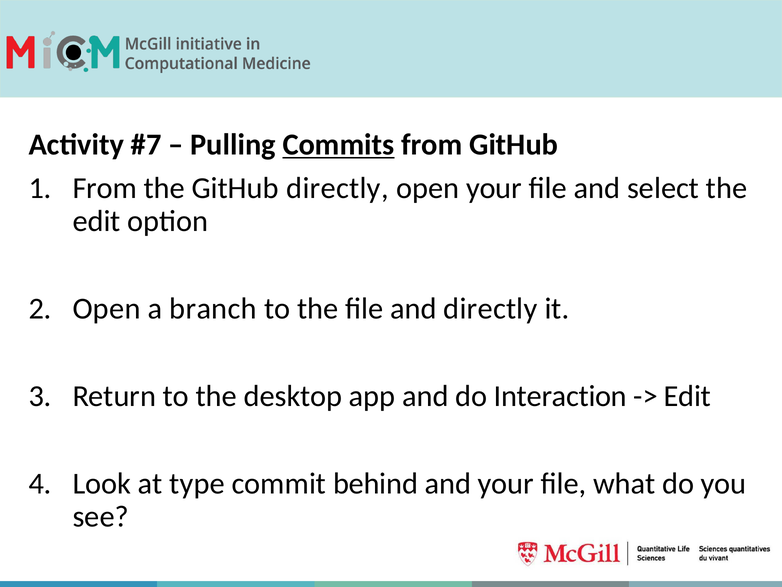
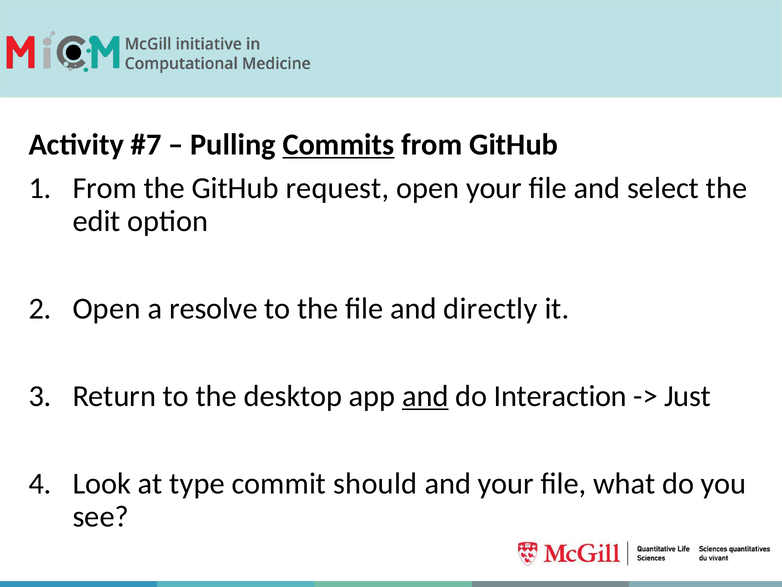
GitHub directly: directly -> request
branch: branch -> resolve
and at (425, 396) underline: none -> present
Edit at (687, 396): Edit -> Just
behind: behind -> should
